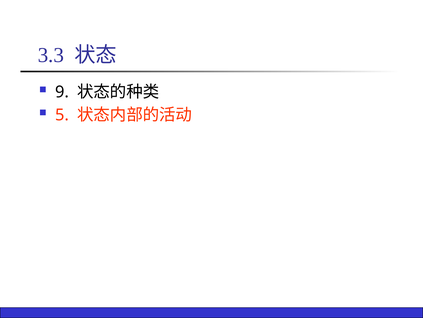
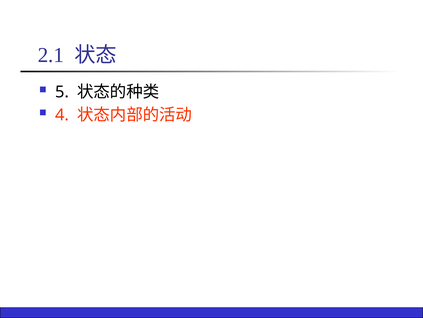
3.3: 3.3 -> 2.1
9: 9 -> 5
5: 5 -> 4
